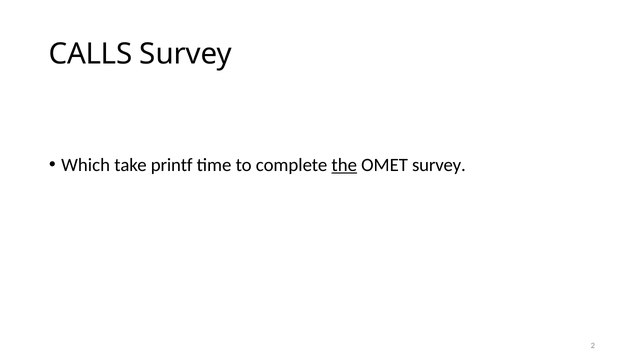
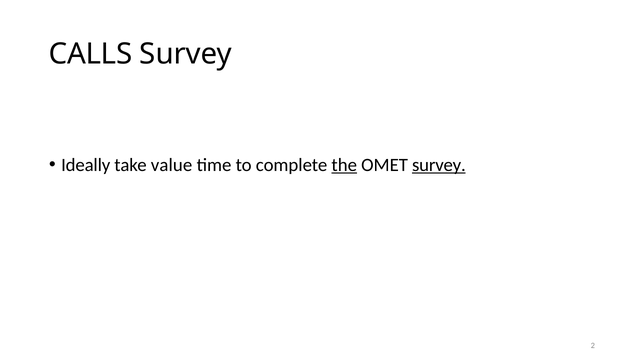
Which: Which -> Ideally
printf: printf -> value
survey at (439, 165) underline: none -> present
